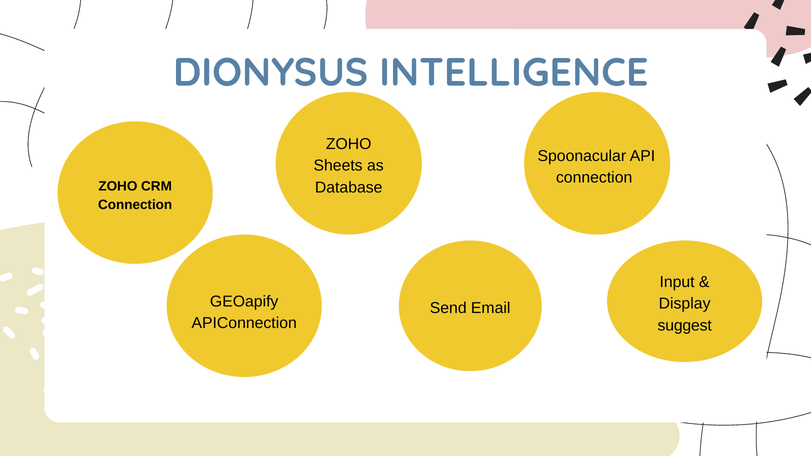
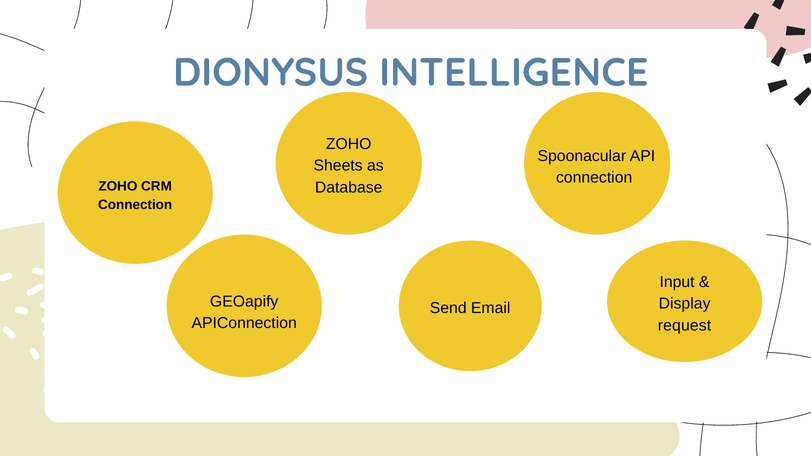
suggest: suggest -> request
